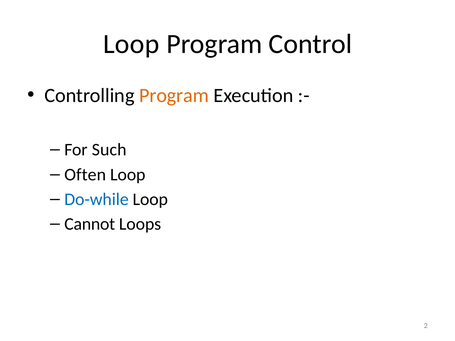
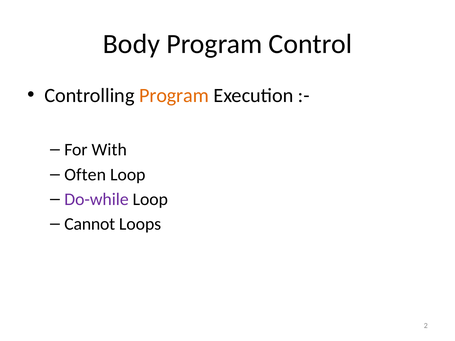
Loop at (131, 44): Loop -> Body
Such: Such -> With
Do-while colour: blue -> purple
